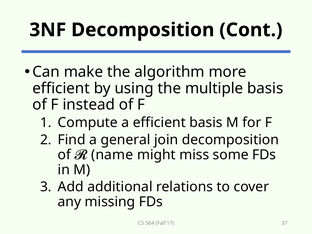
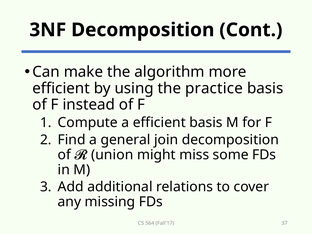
multiple: multiple -> practice
name: name -> union
